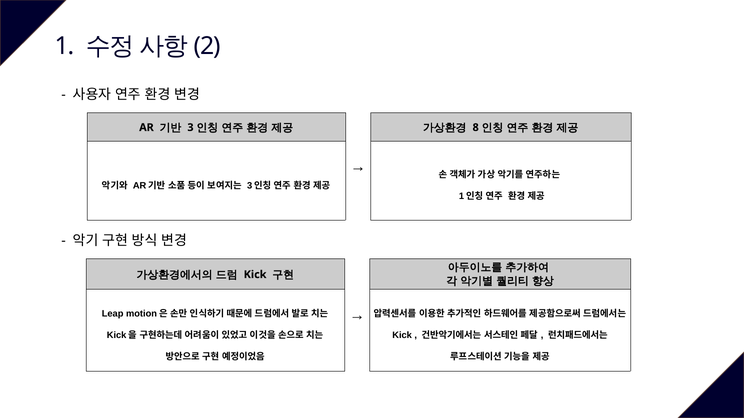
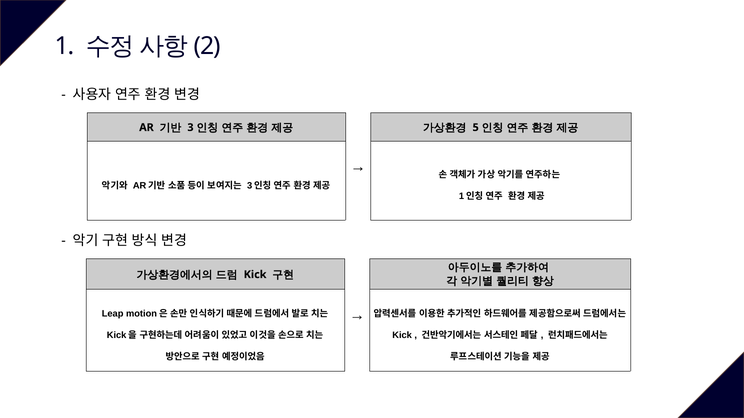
8: 8 -> 5
